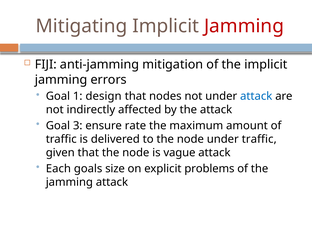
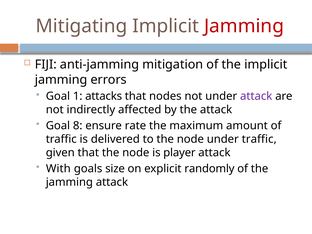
design: design -> attacks
attack at (256, 96) colour: blue -> purple
3: 3 -> 8
vague: vague -> player
Each: Each -> With
problems: problems -> randomly
